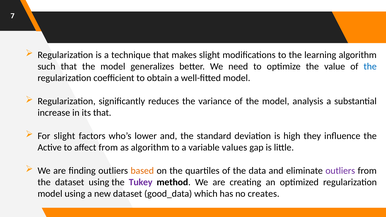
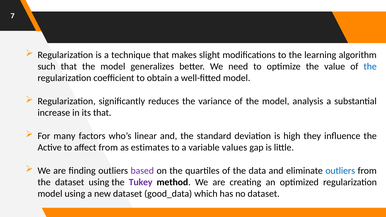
For slight: slight -> many
lower: lower -> linear
as algorithm: algorithm -> estimates
based colour: orange -> purple
outliers at (340, 171) colour: purple -> blue
no creates: creates -> dataset
